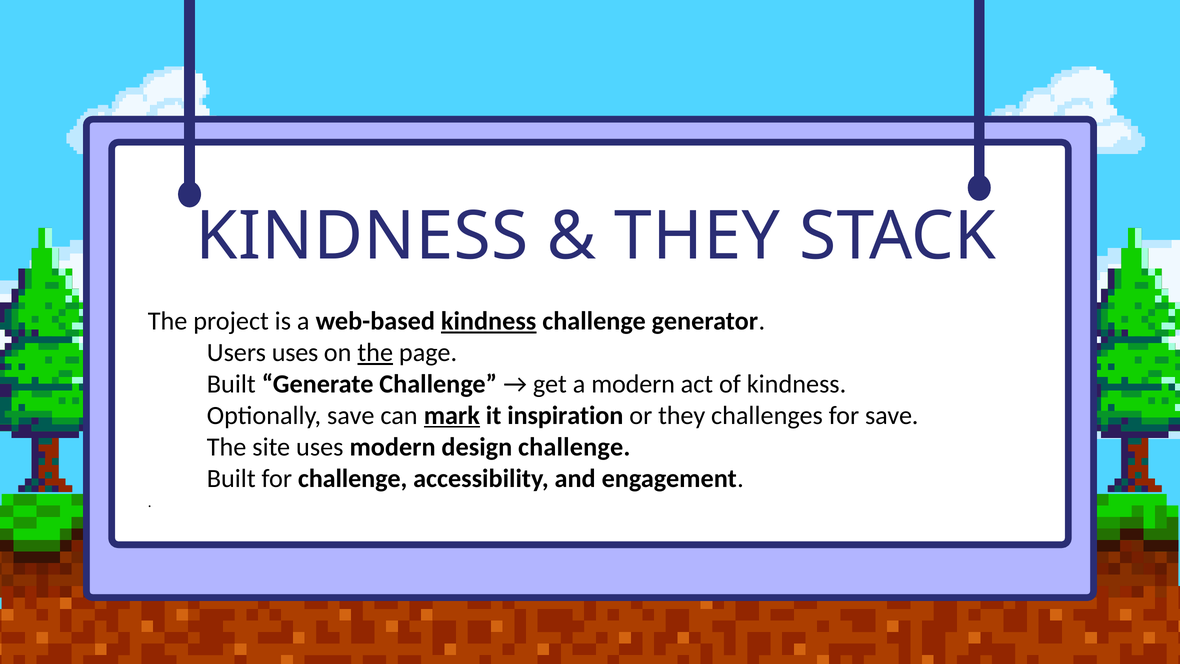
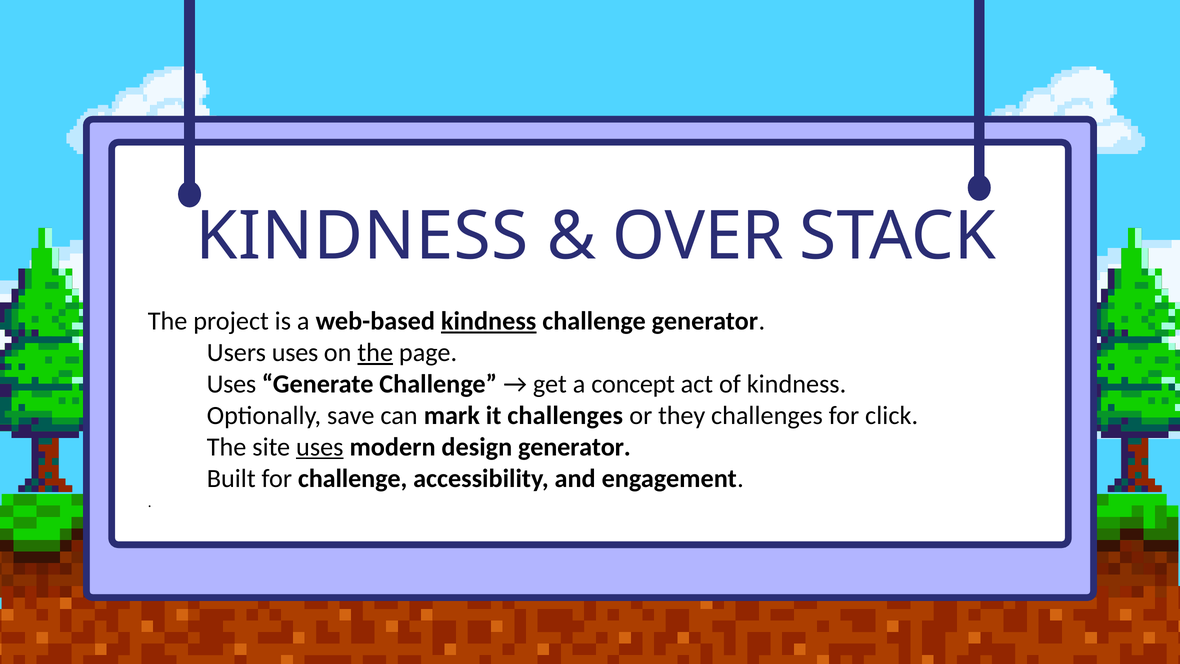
THEY at (697, 237): THEY -> OVER
Built at (231, 384): Built -> Uses
a modern: modern -> concept
mark underline: present -> none
it inspiration: inspiration -> challenges
for save: save -> click
uses at (320, 447) underline: none -> present
design challenge: challenge -> generator
